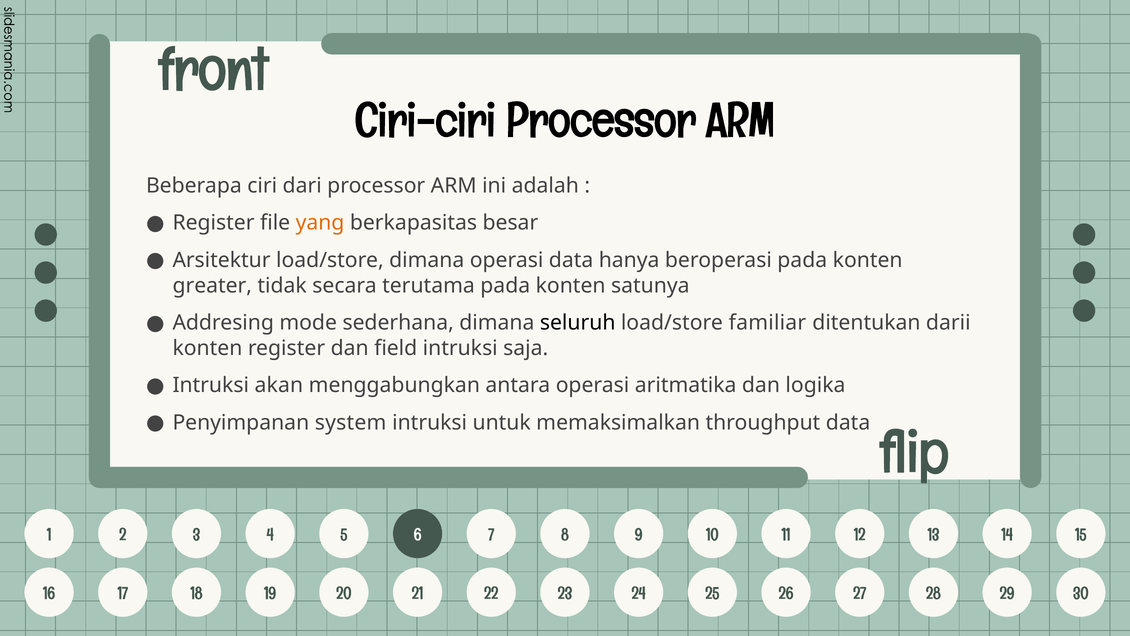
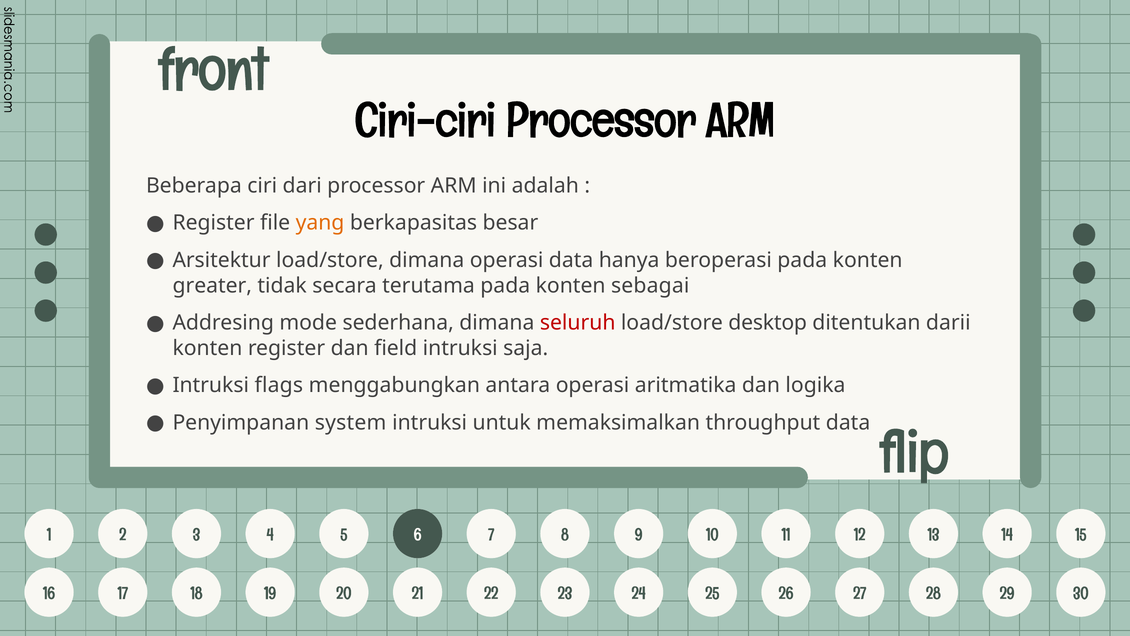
satunya: satunya -> sebagai
seluruh colour: black -> red
familiar: familiar -> desktop
akan: akan -> flags
